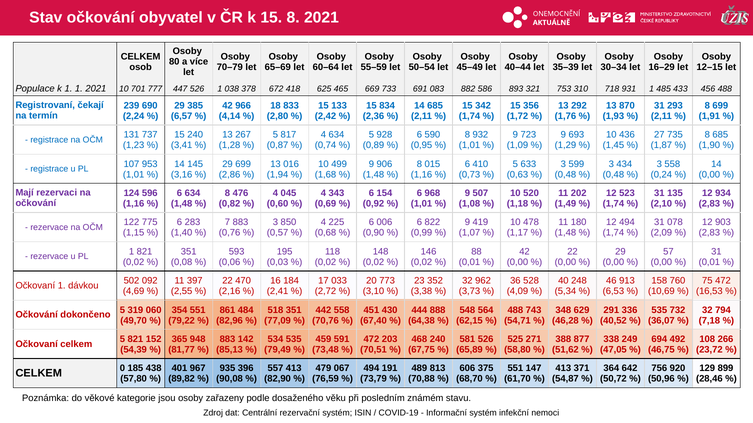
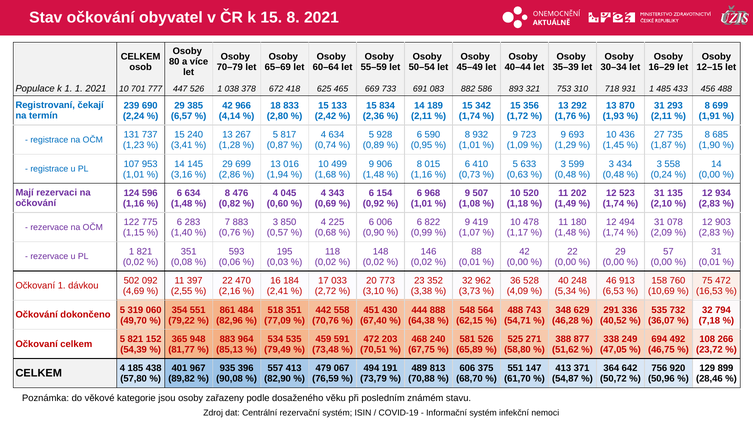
14 685: 685 -> 189
142: 142 -> 964
CELKEM 0: 0 -> 4
